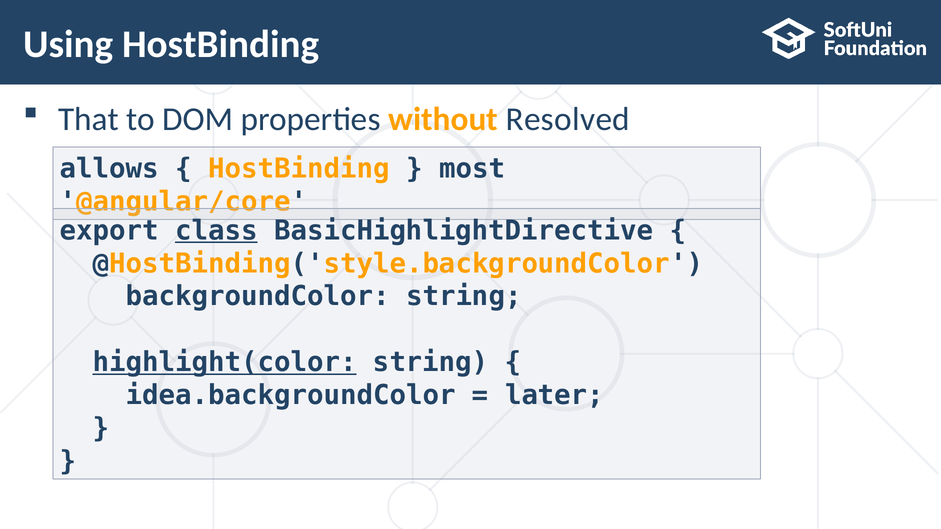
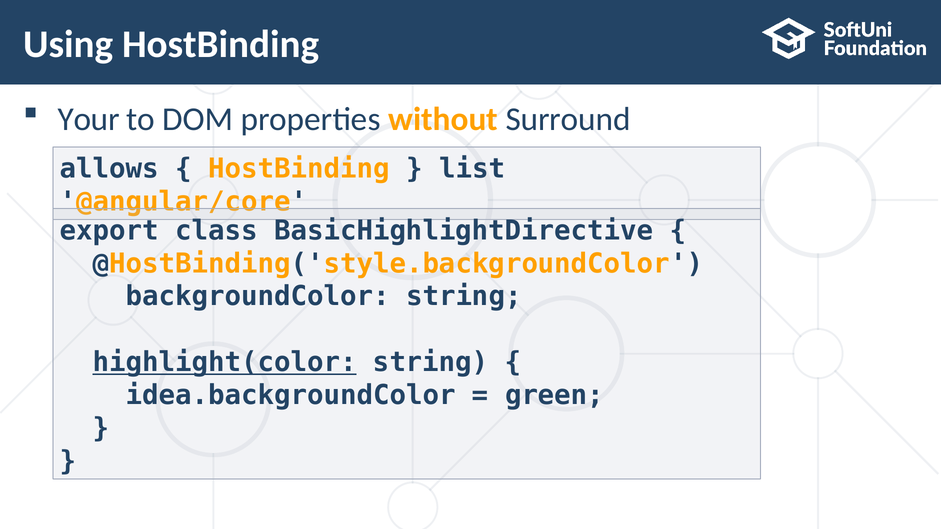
That: That -> Your
Resolved: Resolved -> Surround
most: most -> list
class underline: present -> none
later: later -> green
